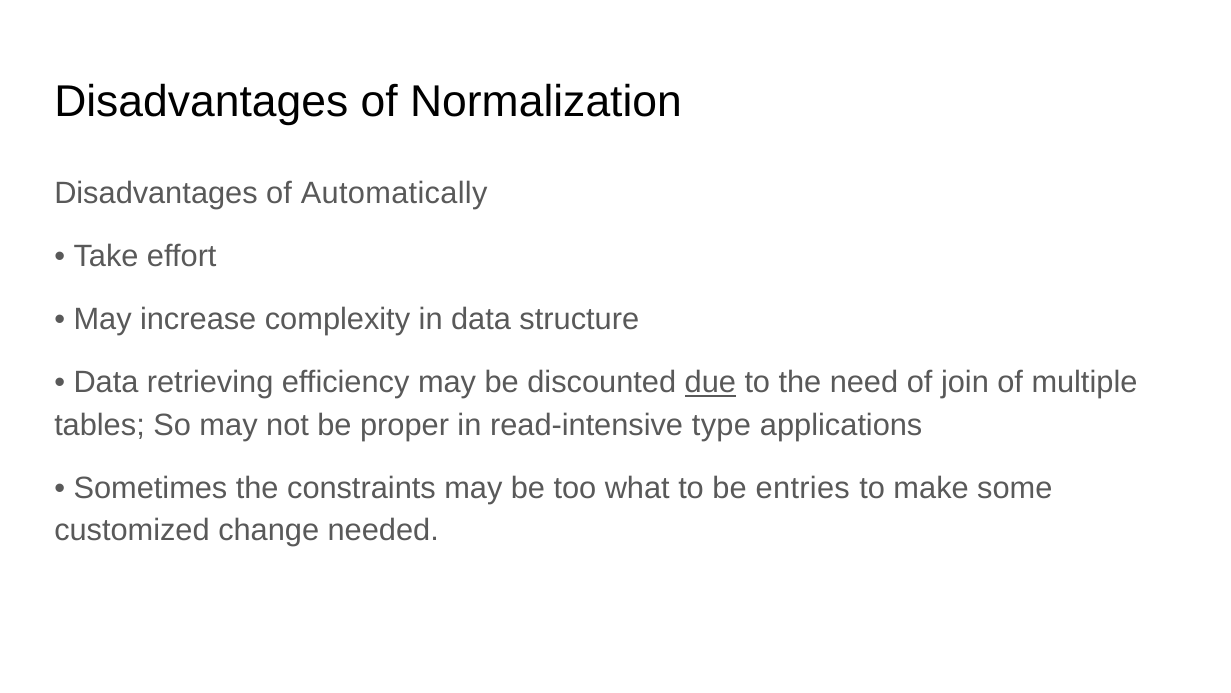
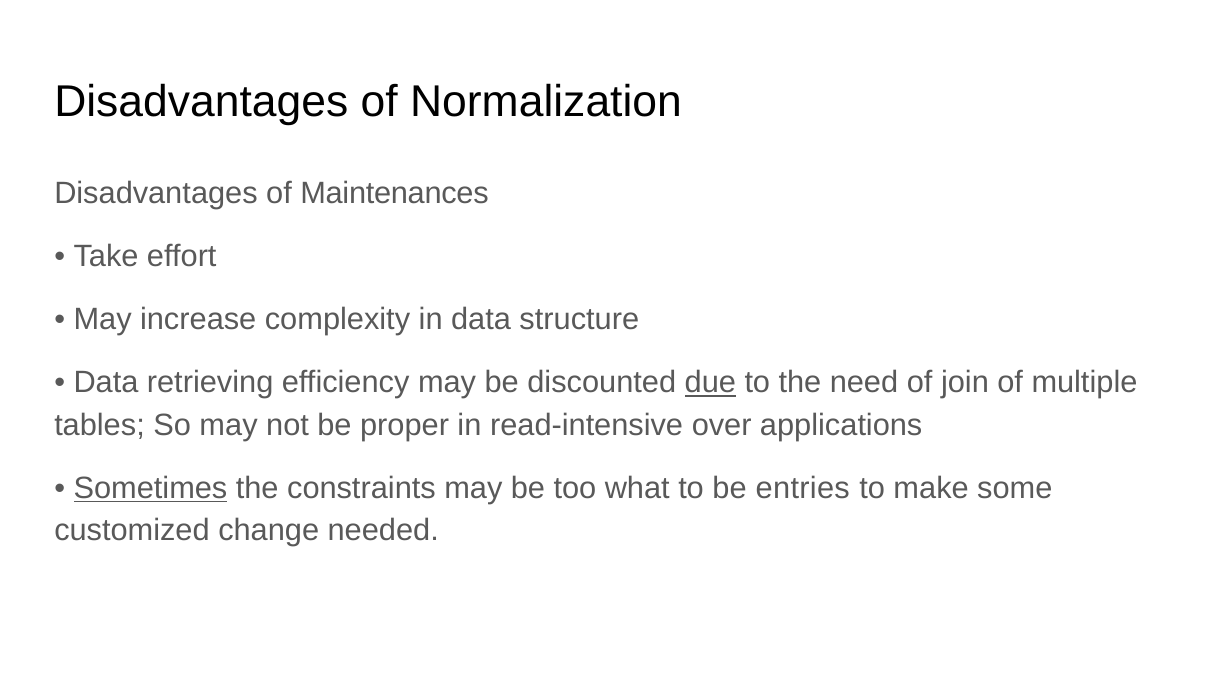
Automatically: Automatically -> Maintenances
type: type -> over
Sometimes underline: none -> present
